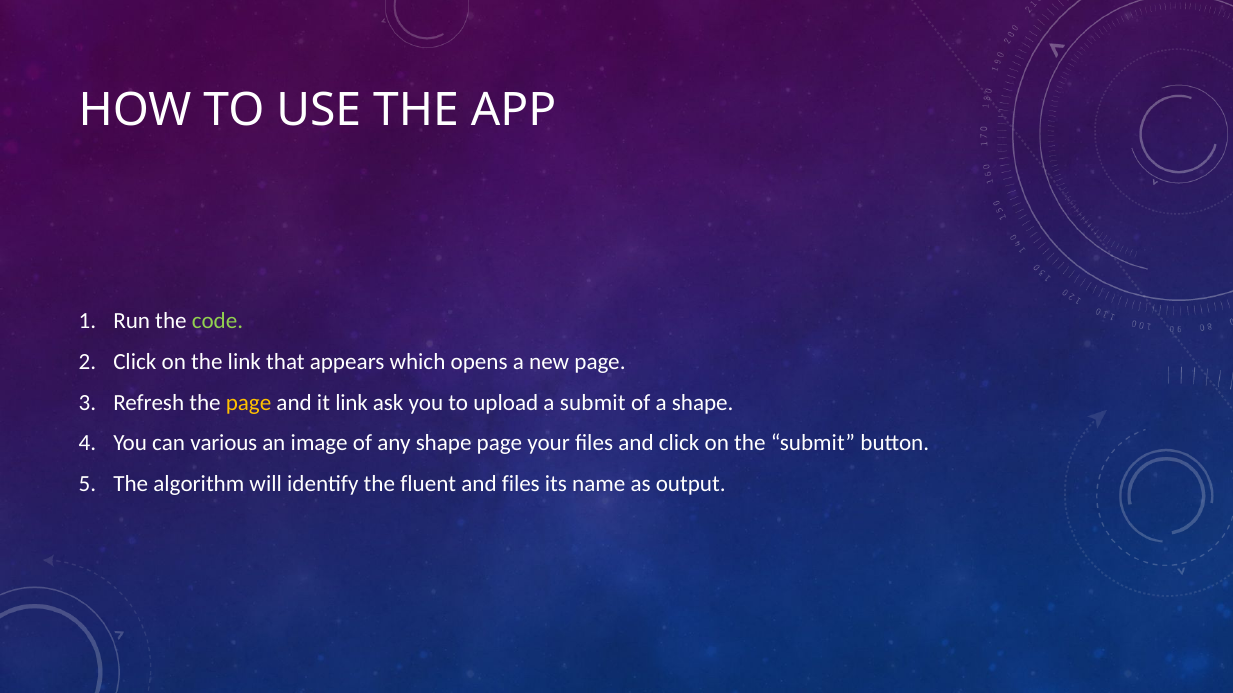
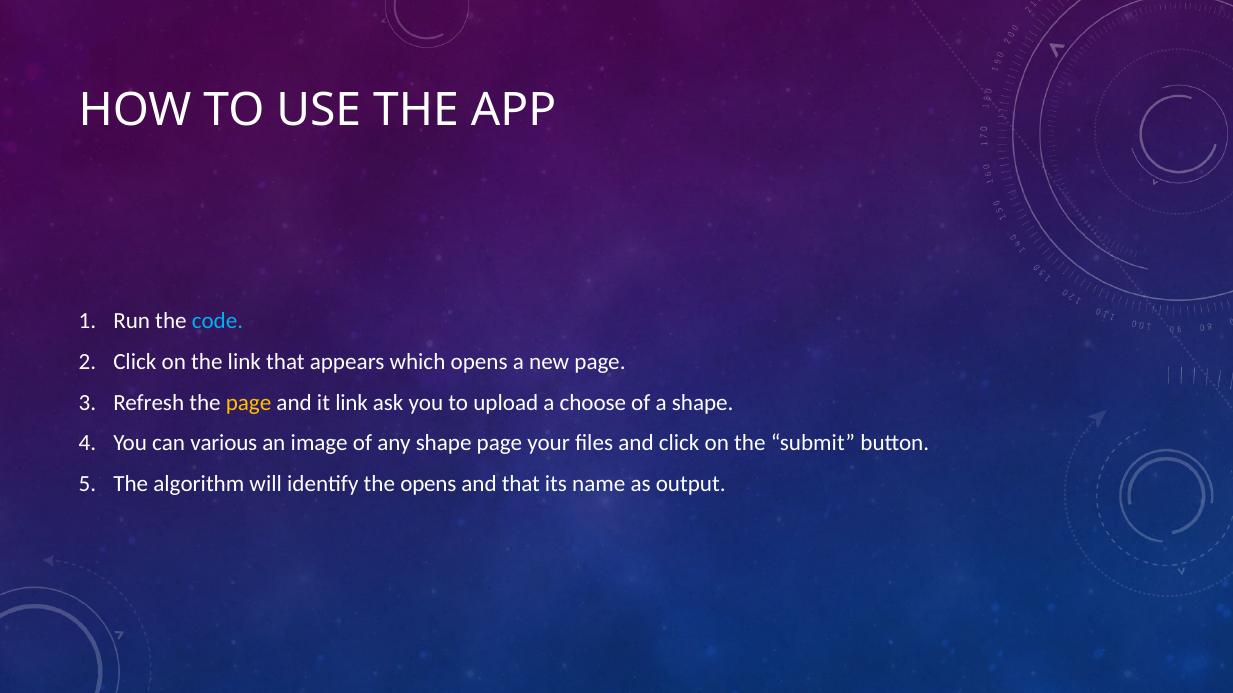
code colour: light green -> light blue
a submit: submit -> choose
the fluent: fluent -> opens
and files: files -> that
